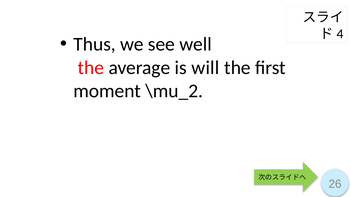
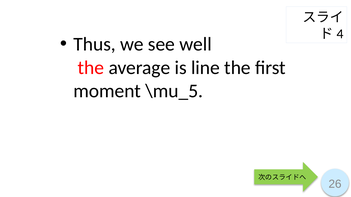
will: will -> line
\mu_2: \mu_2 -> \mu_5
